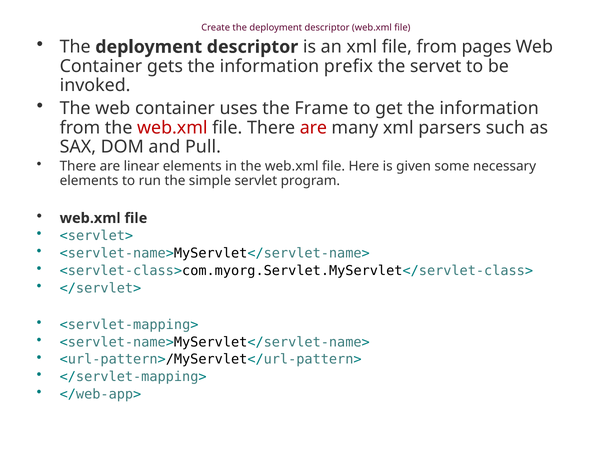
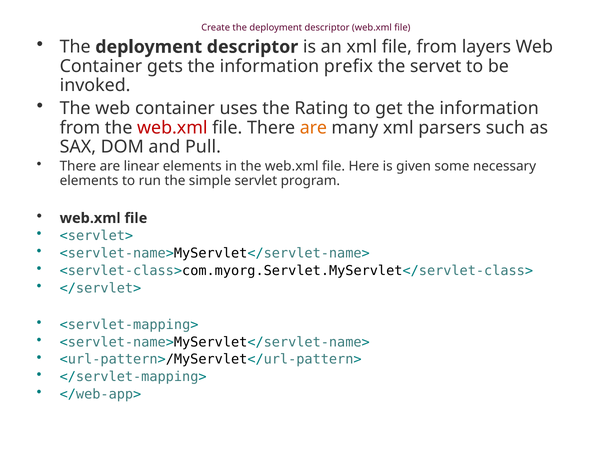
pages: pages -> layers
Frame: Frame -> Rating
are at (313, 128) colour: red -> orange
